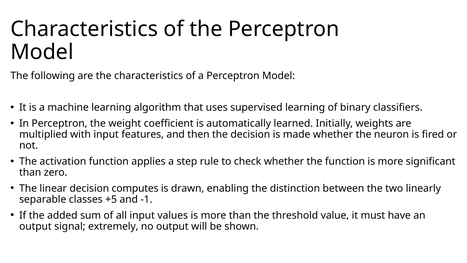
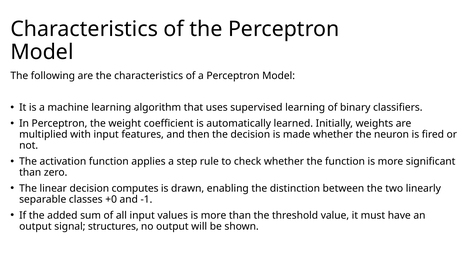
+5: +5 -> +0
extremely: extremely -> structures
